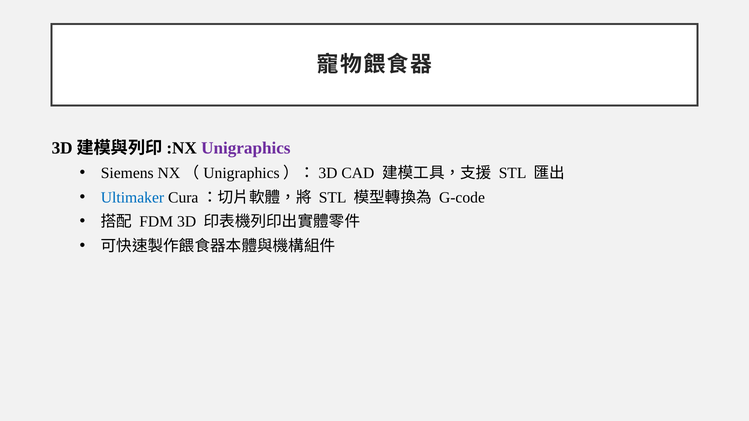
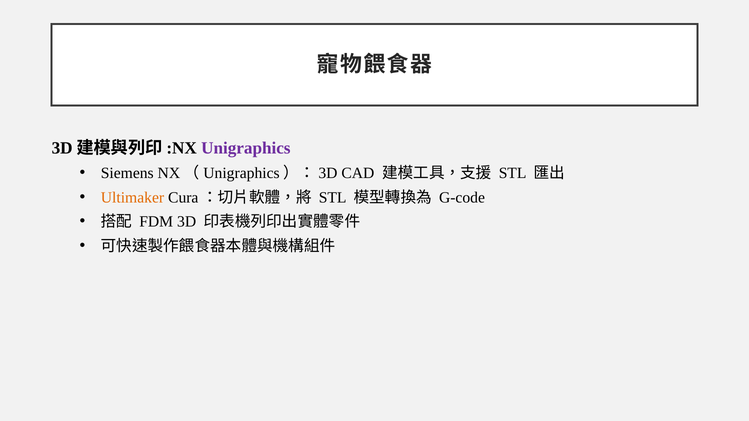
Ultimaker colour: blue -> orange
